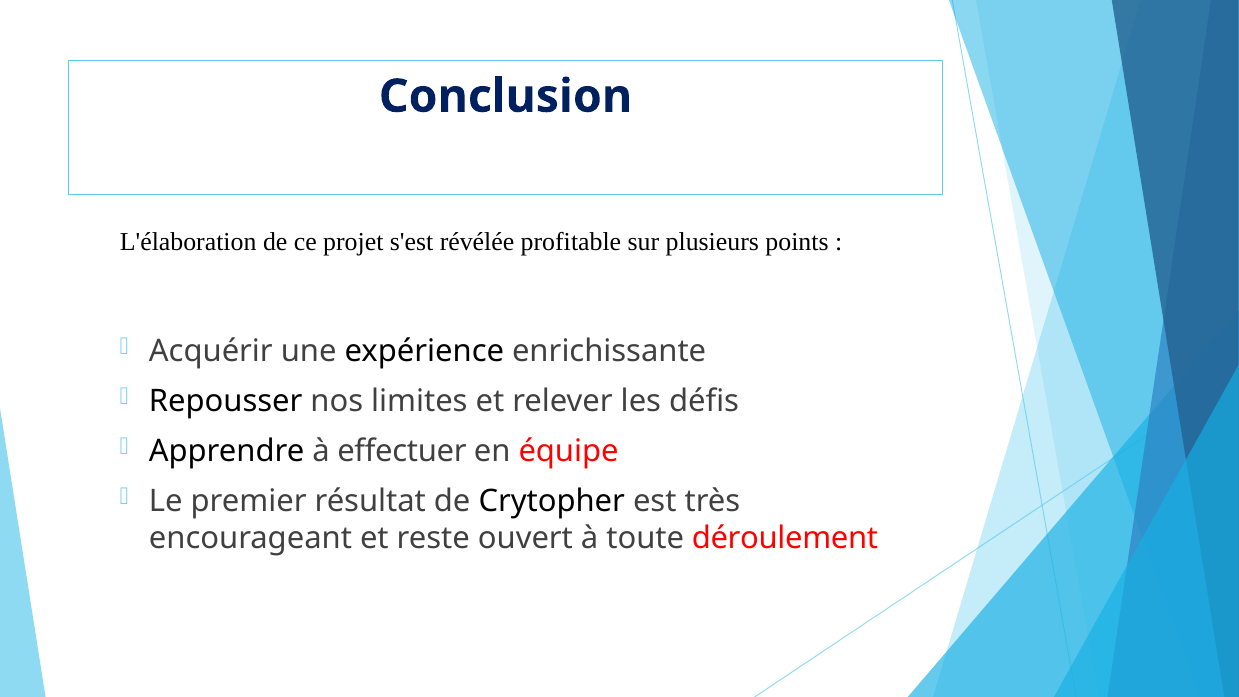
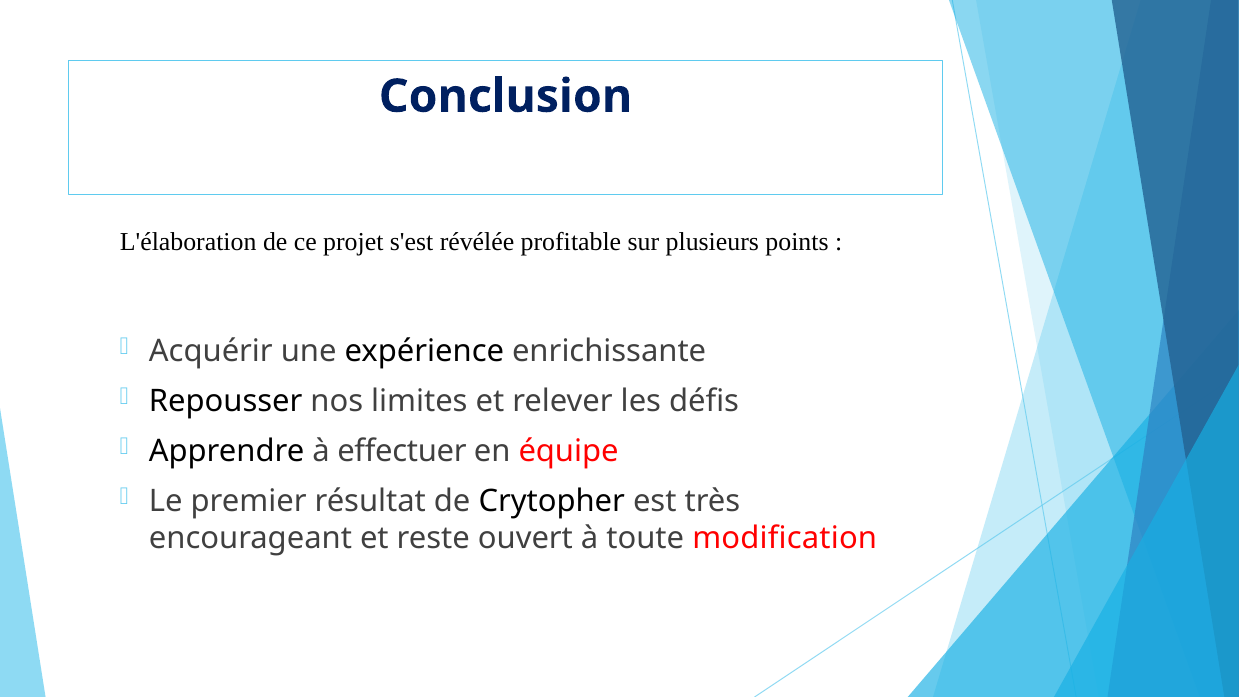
déroulement: déroulement -> modification
